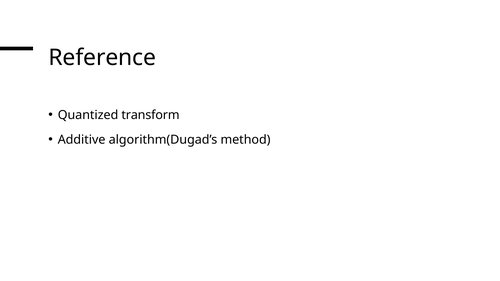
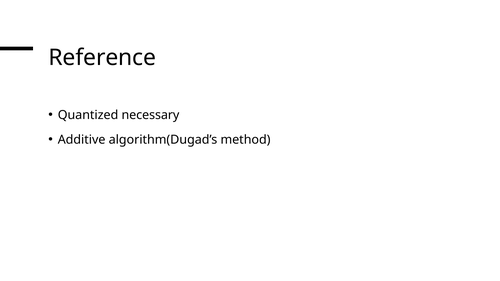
transform: transform -> necessary
